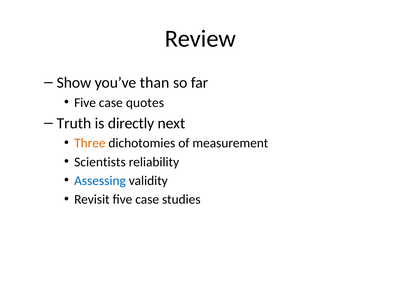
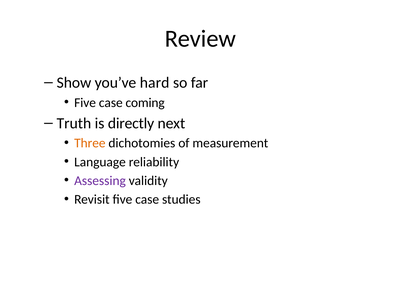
than: than -> hard
quotes: quotes -> coming
Scientists: Scientists -> Language
Assessing colour: blue -> purple
